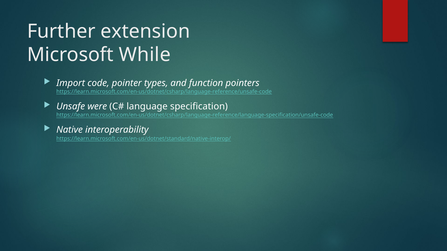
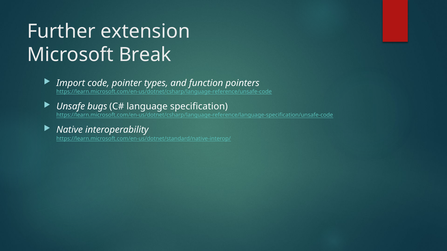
While: While -> Break
were: were -> bugs
